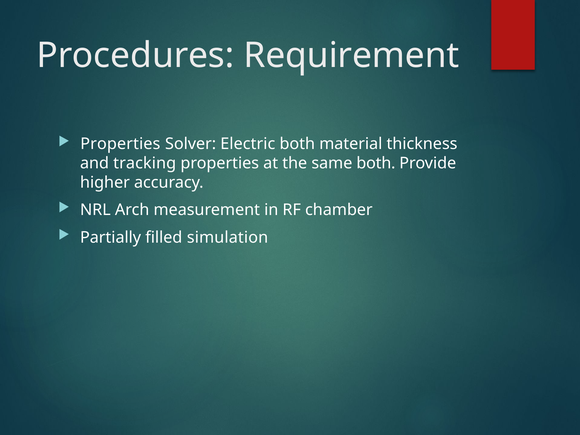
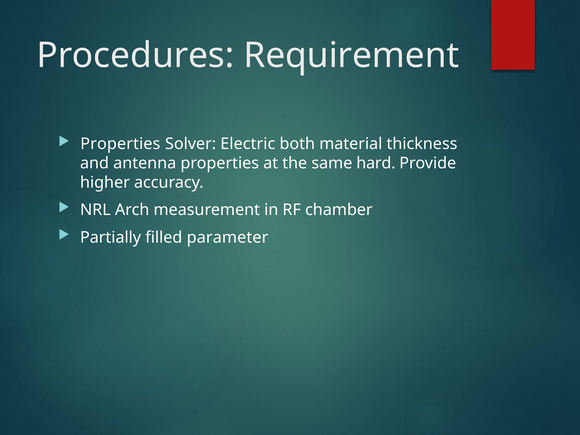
tracking: tracking -> antenna
same both: both -> hard
simulation: simulation -> parameter
